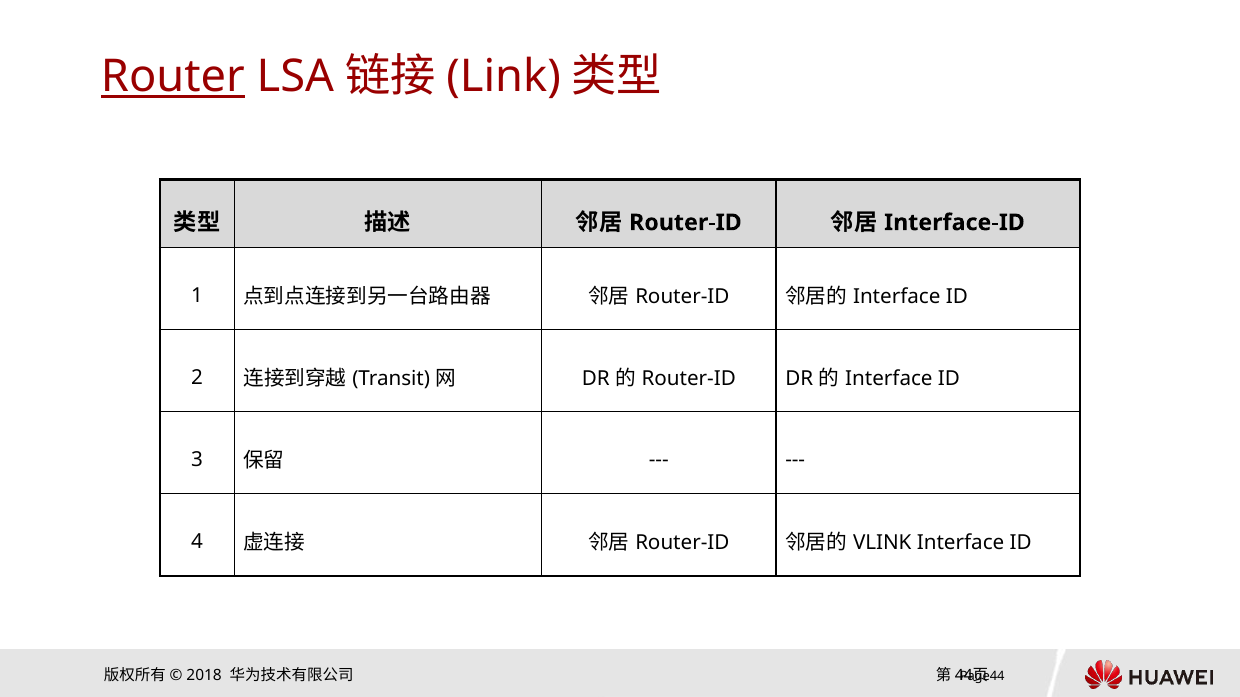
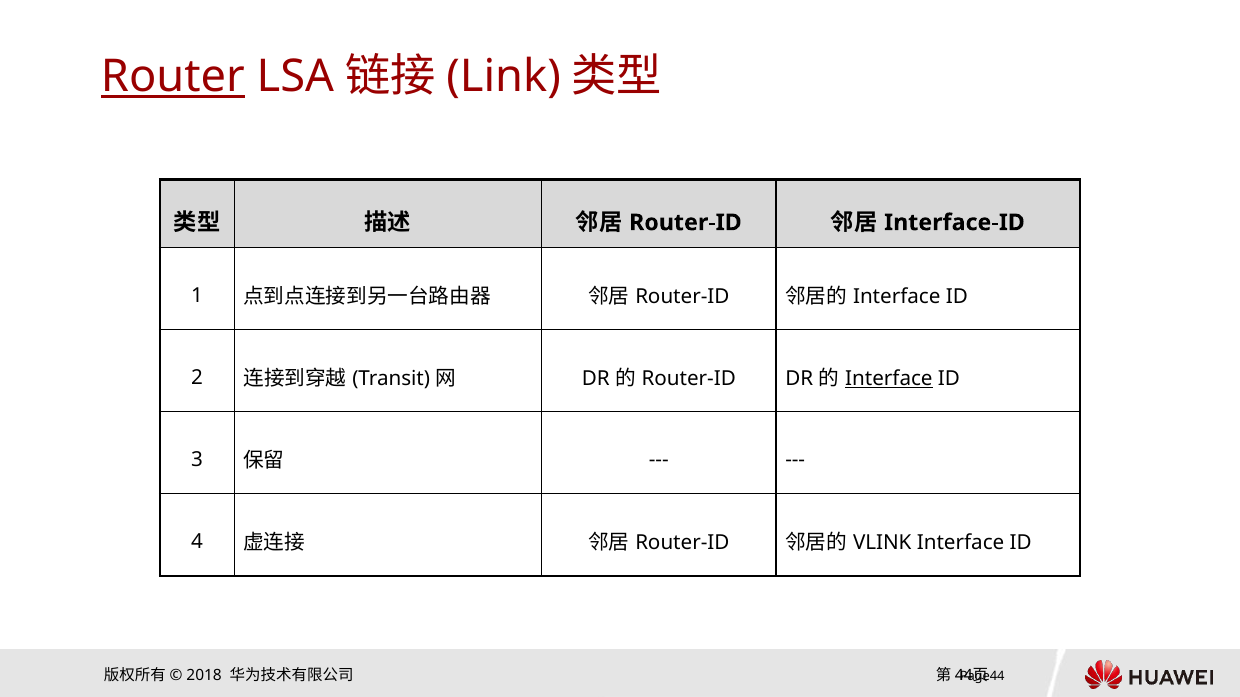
Interface at (889, 379) underline: none -> present
